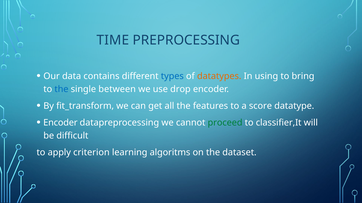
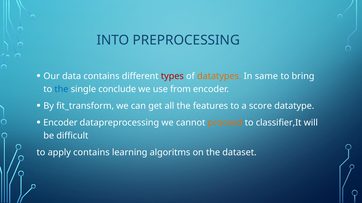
TIME: TIME -> INTO
types colour: blue -> red
using: using -> same
between: between -> conclude
drop: drop -> from
proceed colour: green -> orange
apply criterion: criterion -> contains
